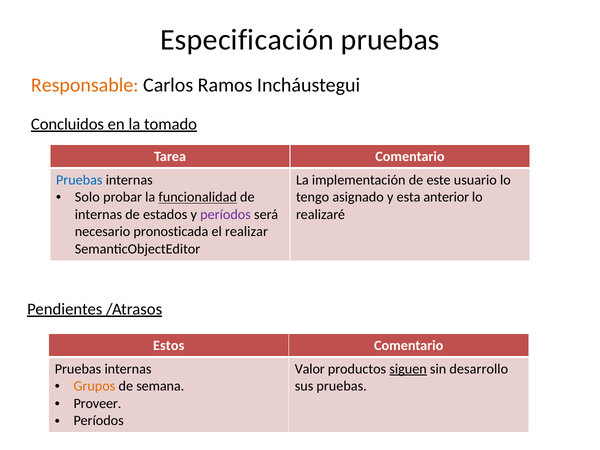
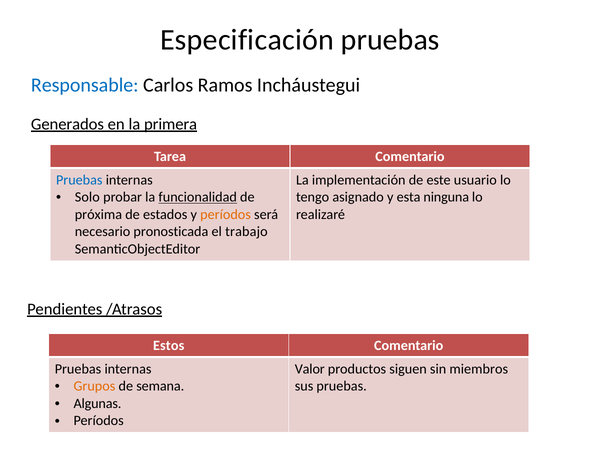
Responsable colour: orange -> blue
Concluidos: Concluidos -> Generados
tomado: tomado -> primera
anterior: anterior -> ninguna
internas at (98, 214): internas -> próxima
períodos at (226, 214) colour: purple -> orange
realizar: realizar -> trabajo
siguen underline: present -> none
desarrollo: desarrollo -> miembros
Proveer: Proveer -> Algunas
